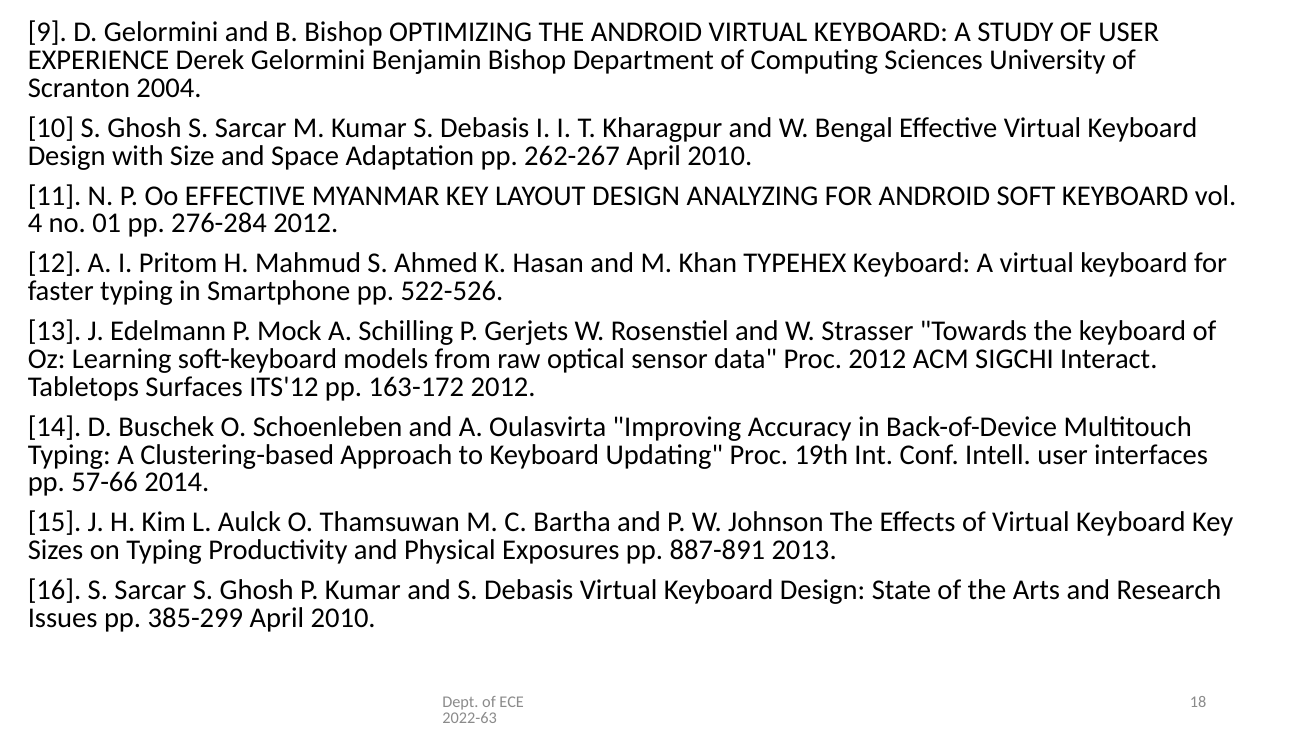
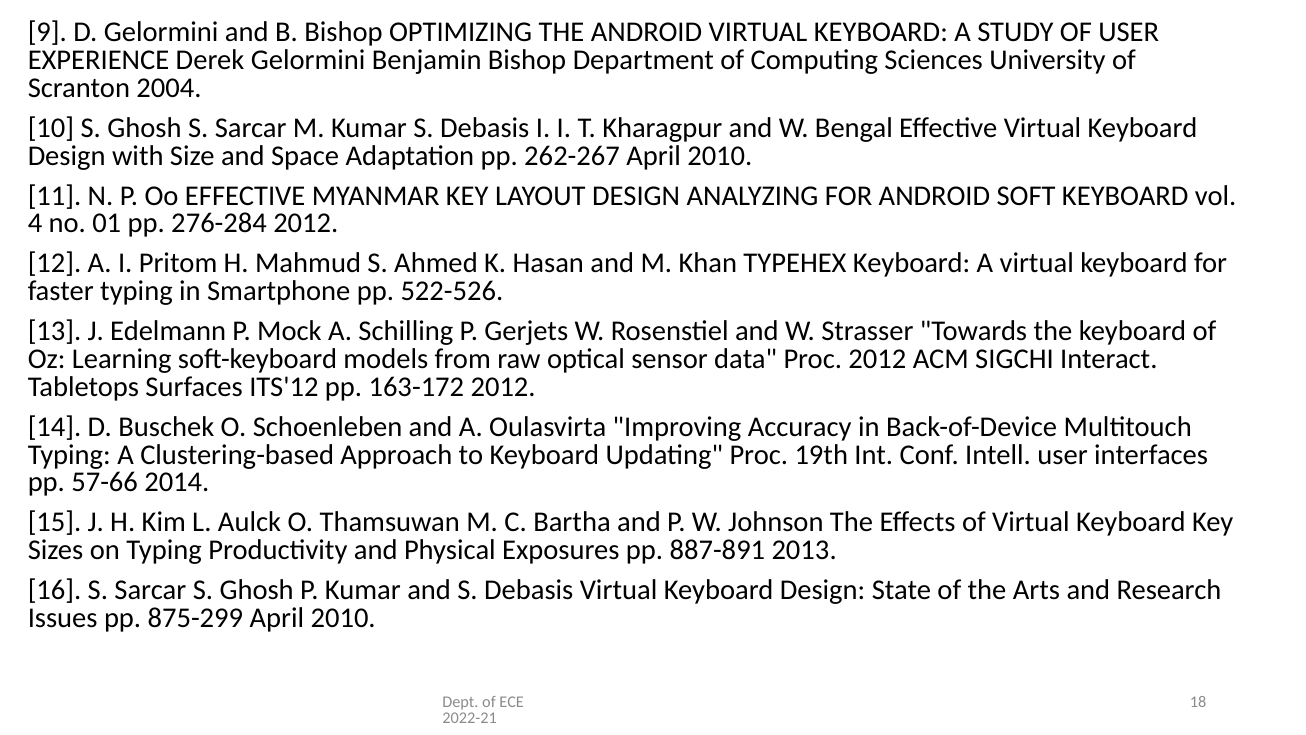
385-299: 385-299 -> 875-299
2022-63: 2022-63 -> 2022-21
